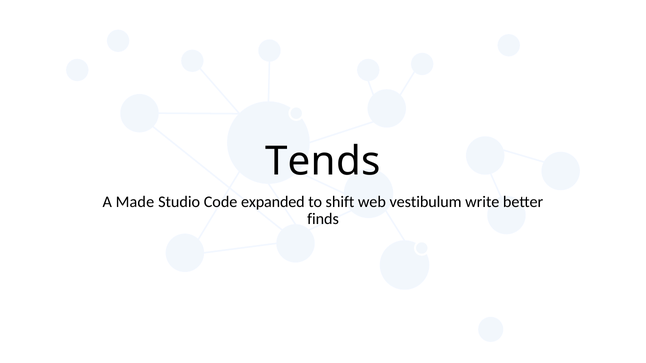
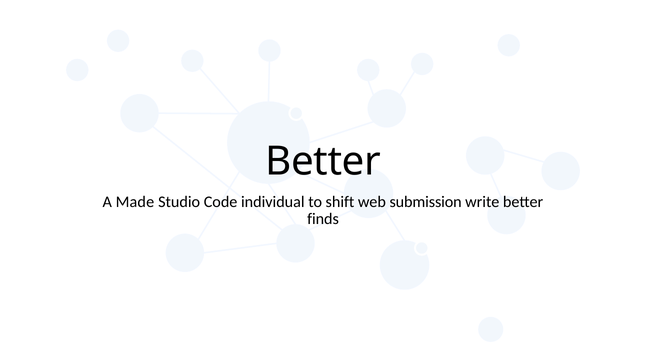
Tends at (323, 161): Tends -> Better
expanded: expanded -> individual
vestibulum: vestibulum -> submission
